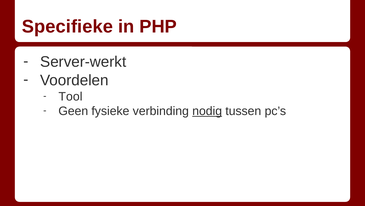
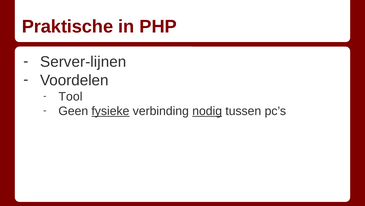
Specifieke: Specifieke -> Praktische
Server-werkt: Server-werkt -> Server-lijnen
fysieke underline: none -> present
